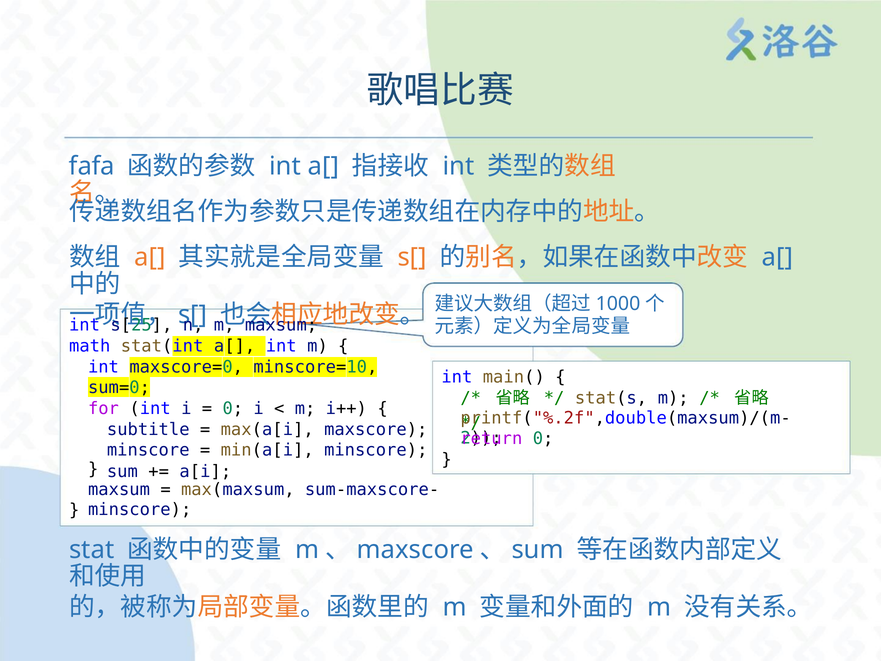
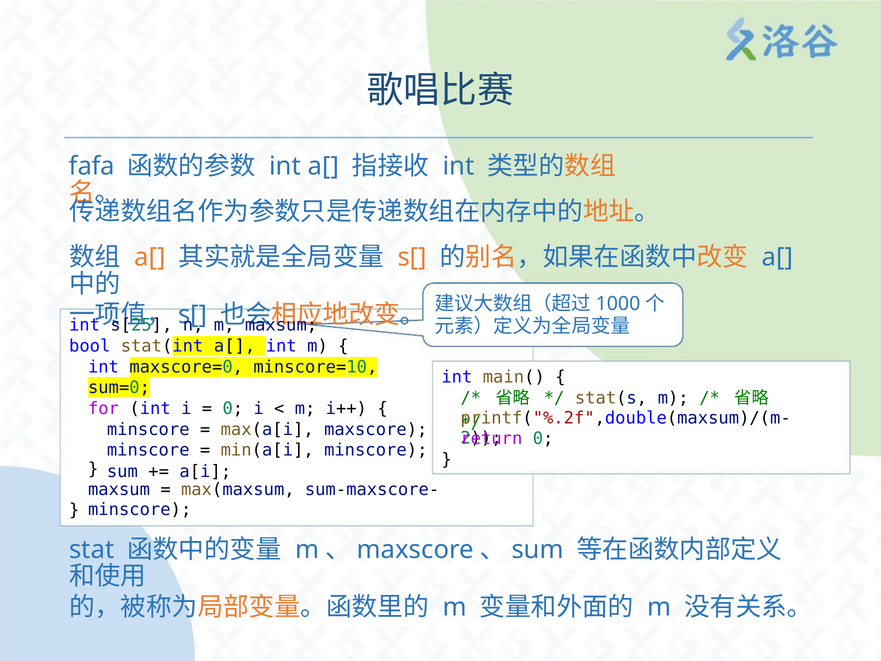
math: math -> bool
subtitle at (148, 430): subtitle -> minscore
